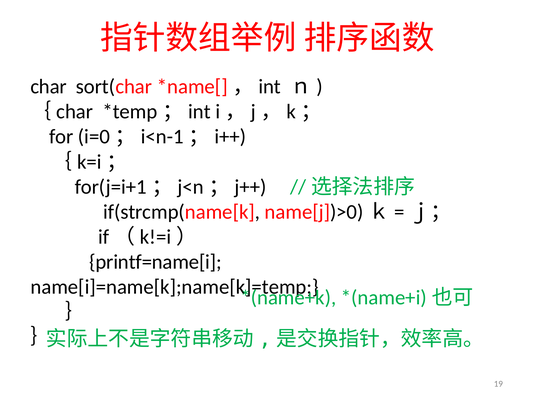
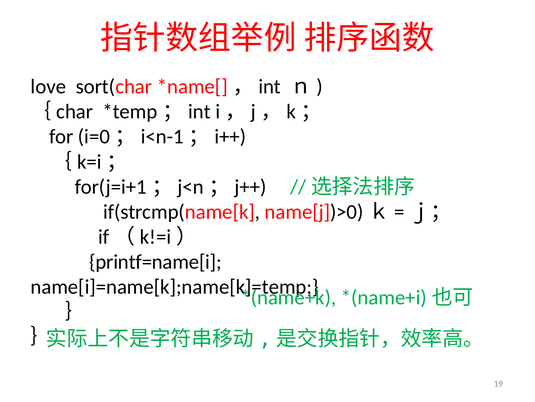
char: char -> love
